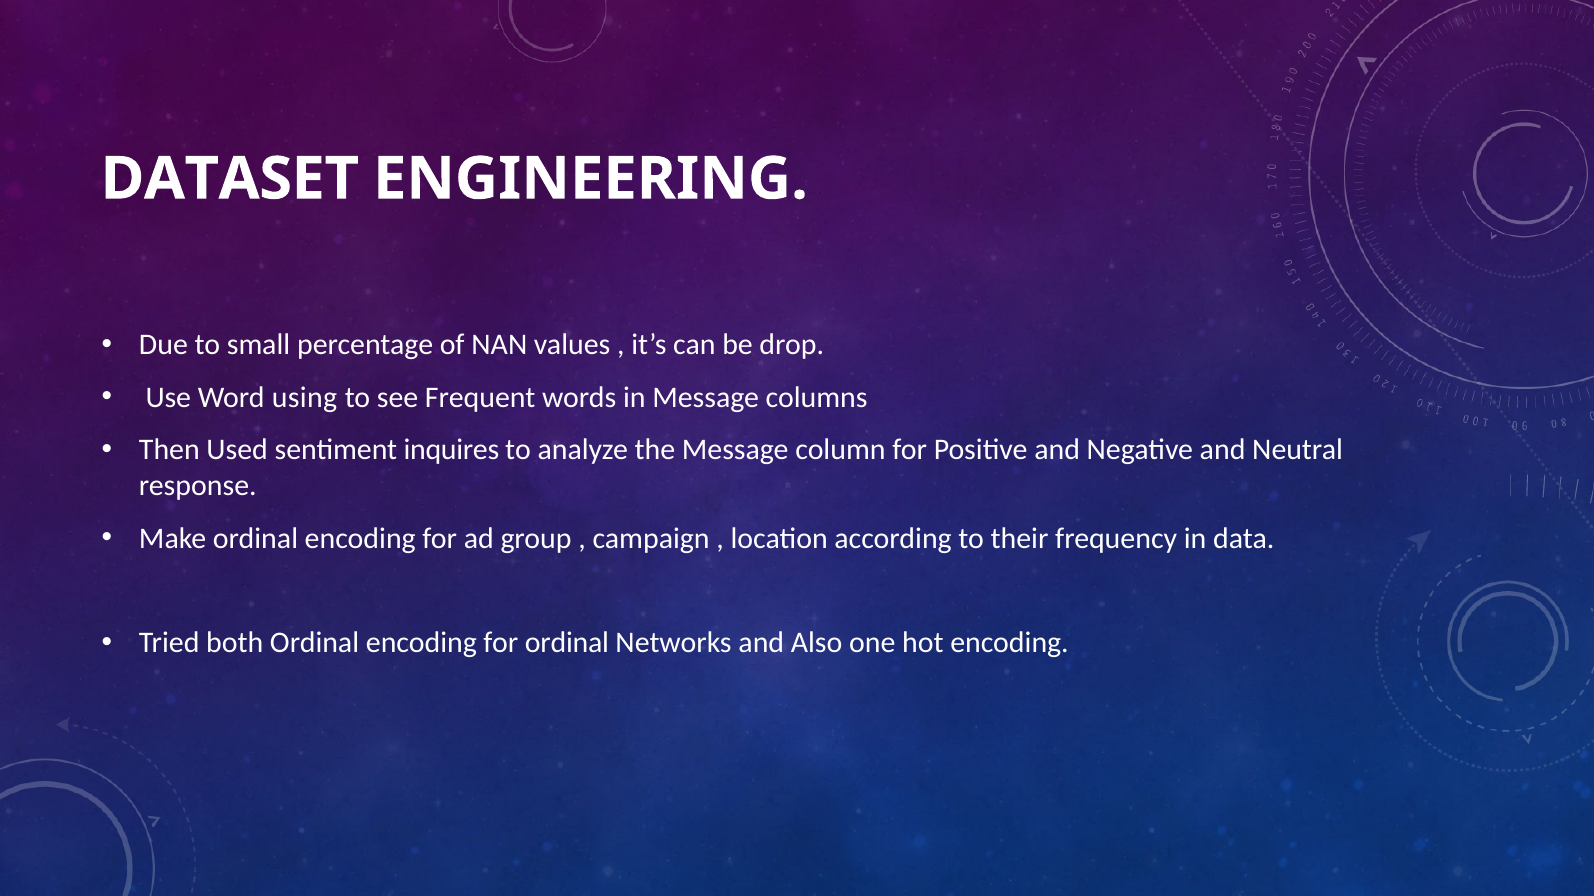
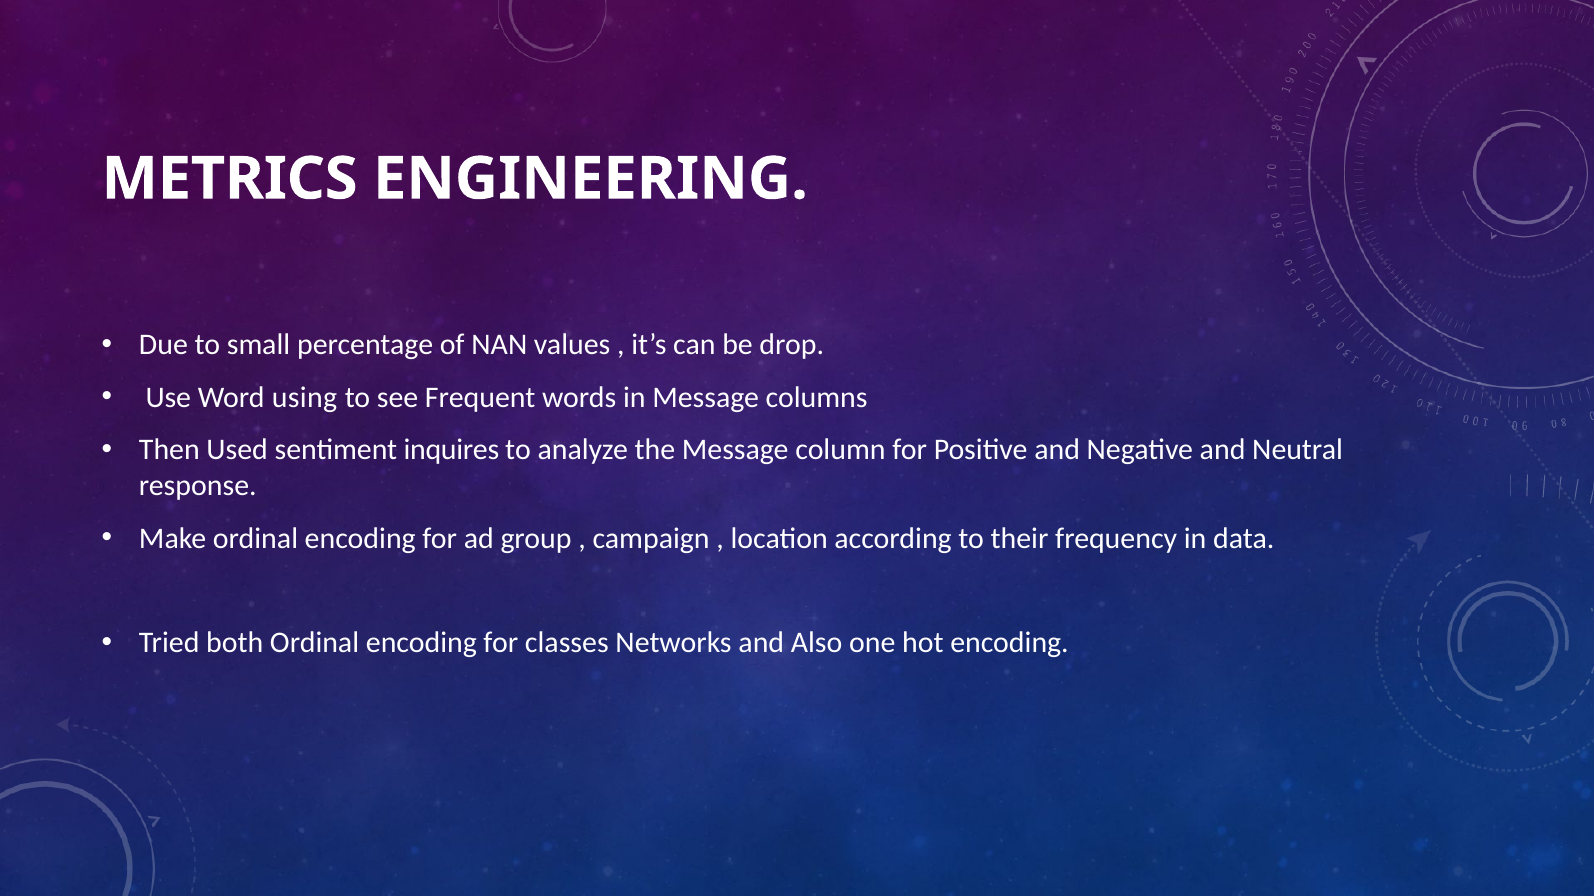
DATASET: DATASET -> METRICS
for ordinal: ordinal -> classes
